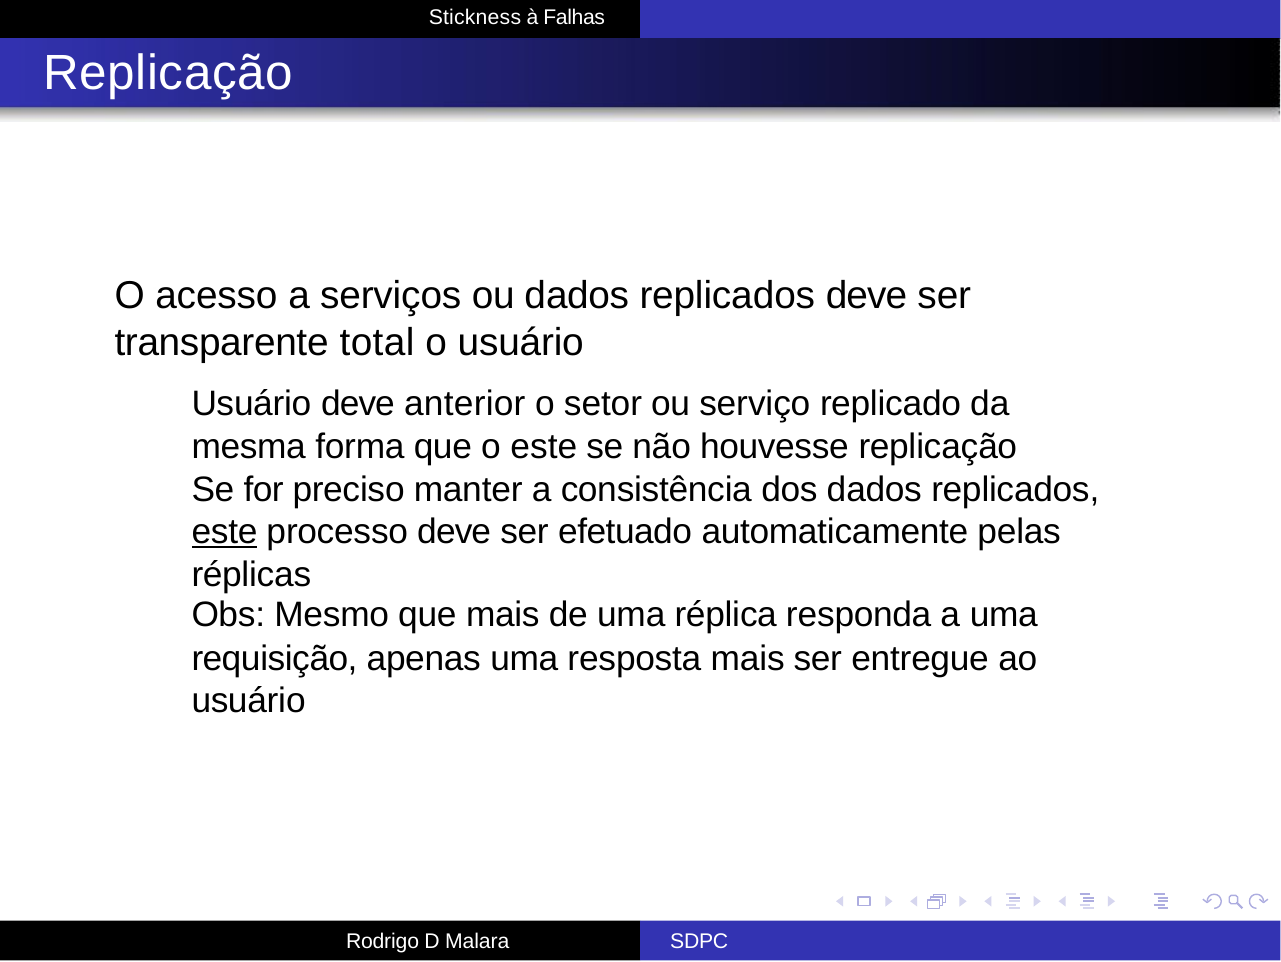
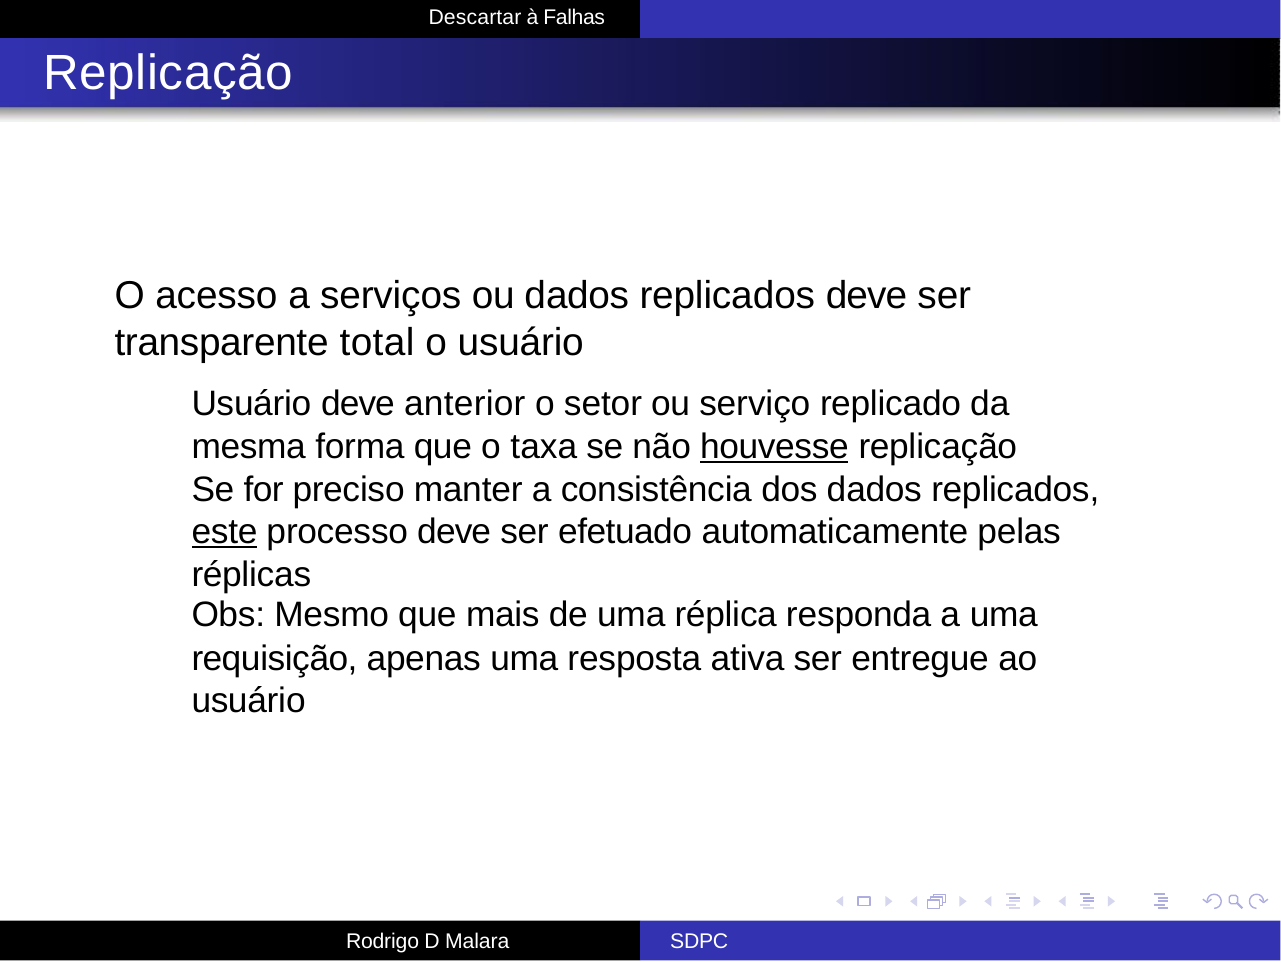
Stickness: Stickness -> Descartar
o este: este -> taxa
houvesse underline: none -> present
resposta mais: mais -> ativa
